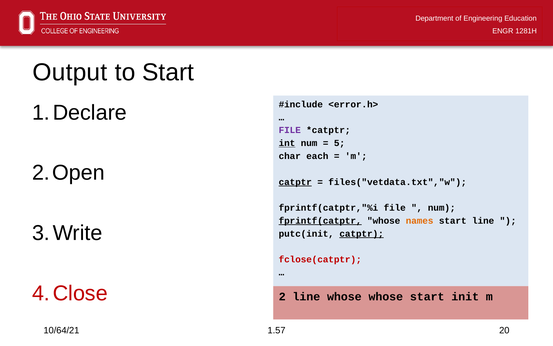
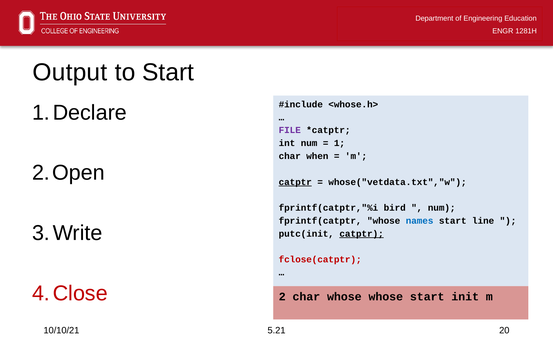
<error.h>: <error.h> -> <whose.h>
int underline: present -> none
5: 5 -> 1
each: each -> when
files("vetdata.txt","w: files("vetdata.txt","w -> whose("vetdata.txt","w
fprintf(catptr,"%i file: file -> bird
fprintf(catptr underline: present -> none
names colour: orange -> blue
2 line: line -> char
10/64/21: 10/64/21 -> 10/10/21
1.57: 1.57 -> 5.21
